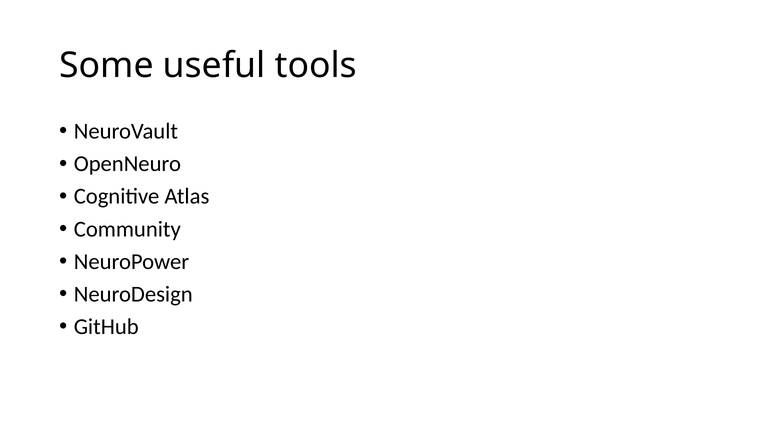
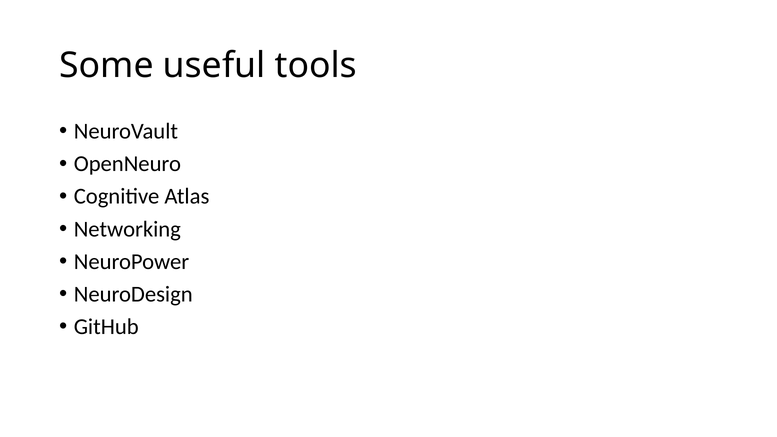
Community: Community -> Networking
